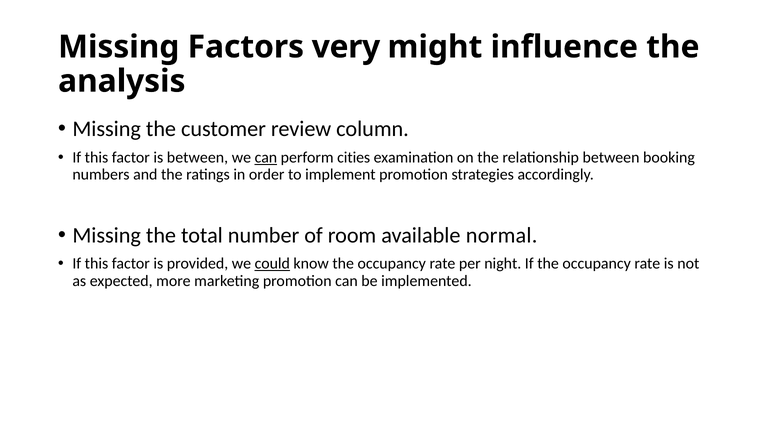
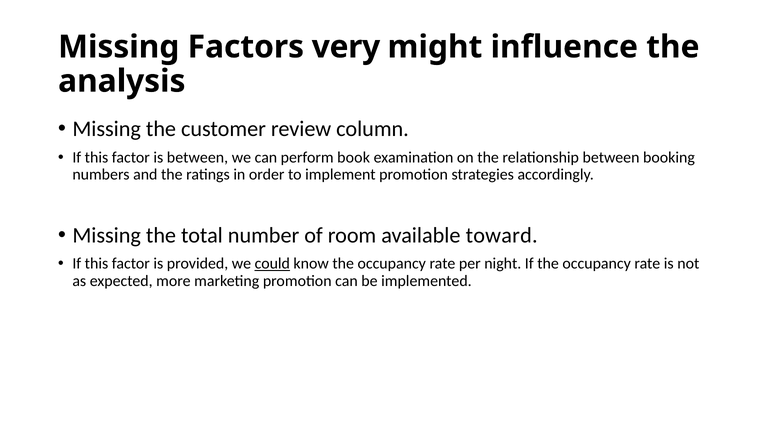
can at (266, 157) underline: present -> none
cities: cities -> book
normal: normal -> toward
